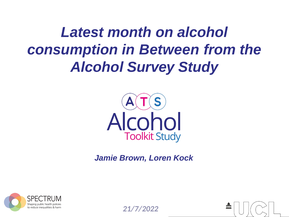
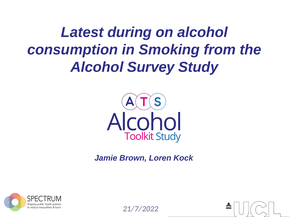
month: month -> during
Between: Between -> Smoking
